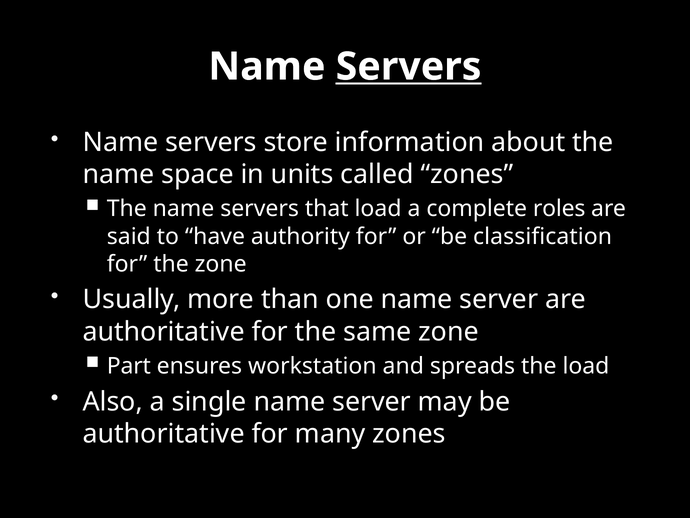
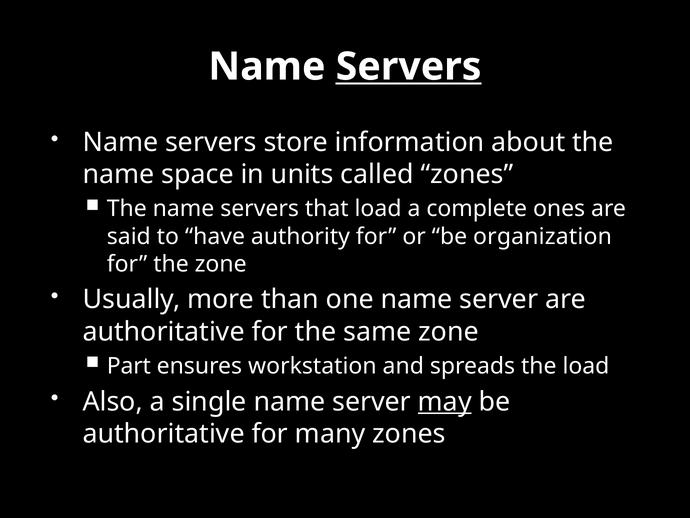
roles: roles -> ones
classification: classification -> organization
may underline: none -> present
